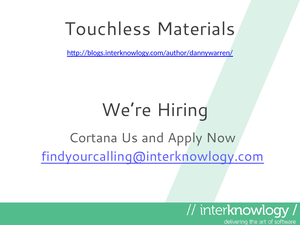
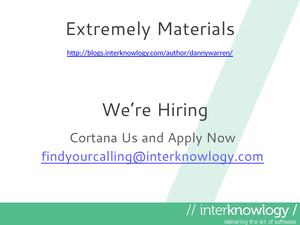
Touchless: Touchless -> Extremely
